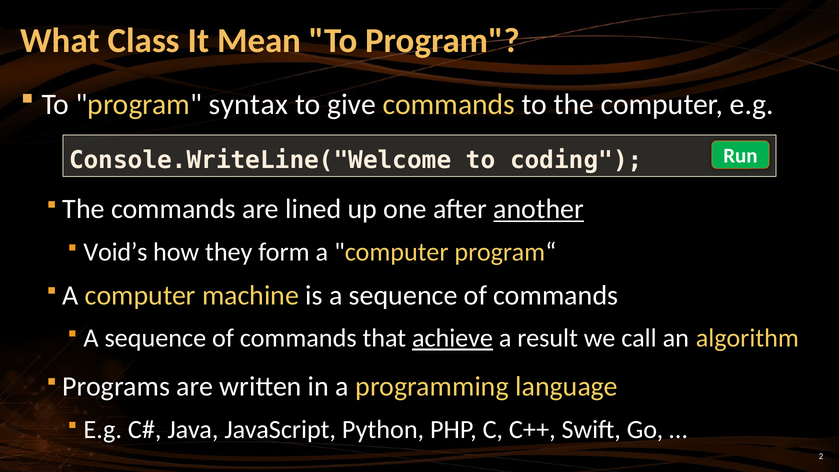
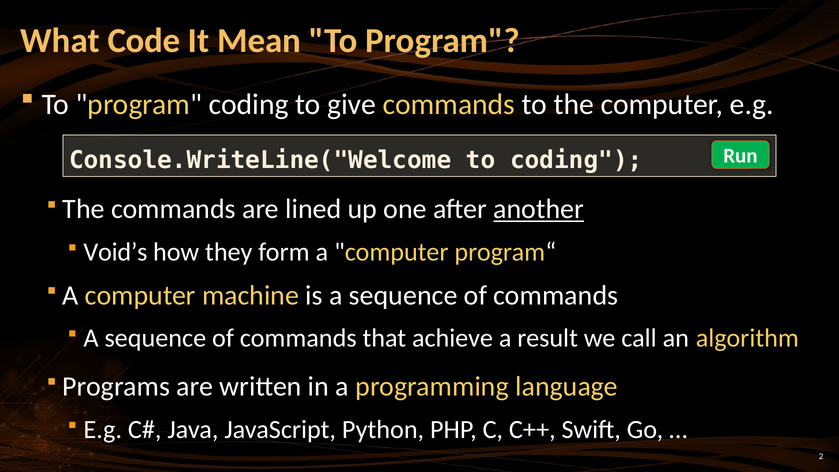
Class: Class -> Code
program syntax: syntax -> coding
achieve underline: present -> none
